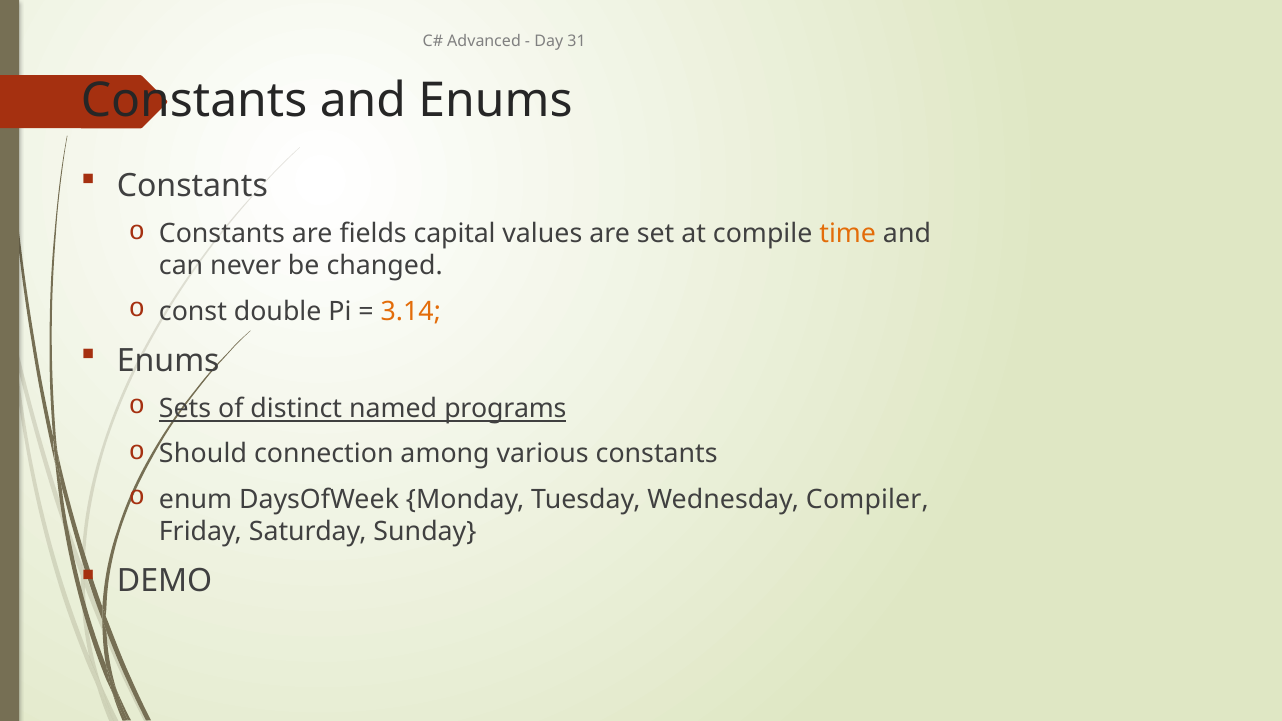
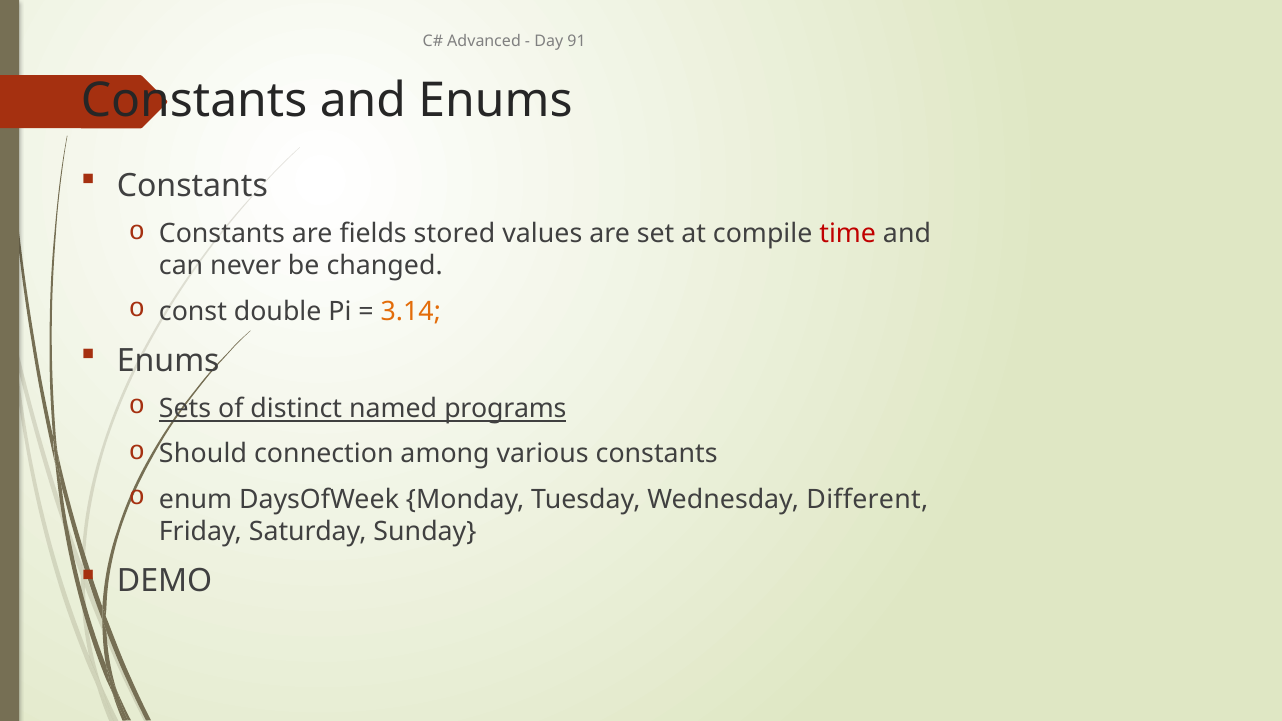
31: 31 -> 91
capital: capital -> stored
time colour: orange -> red
Compiler: Compiler -> Different
